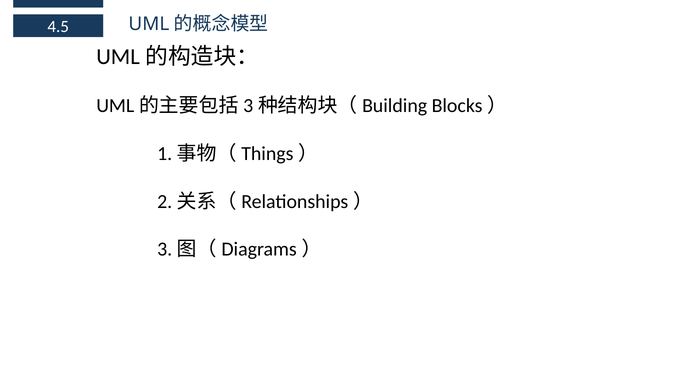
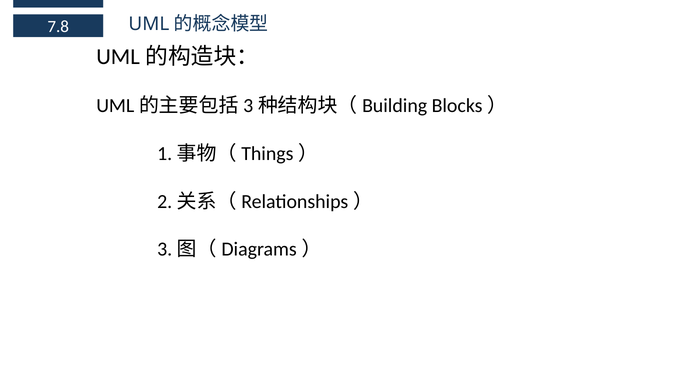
4.5: 4.5 -> 7.8
